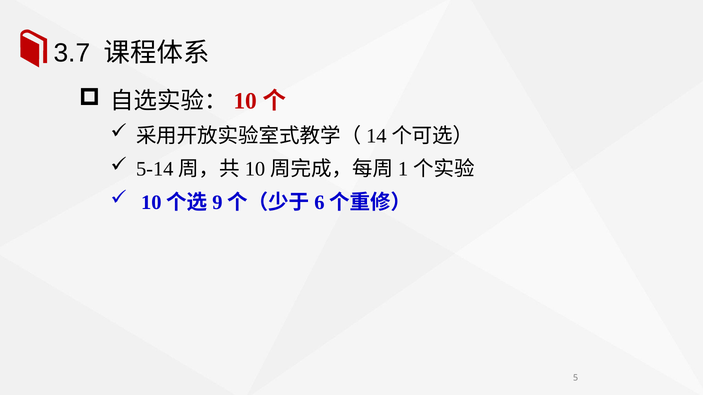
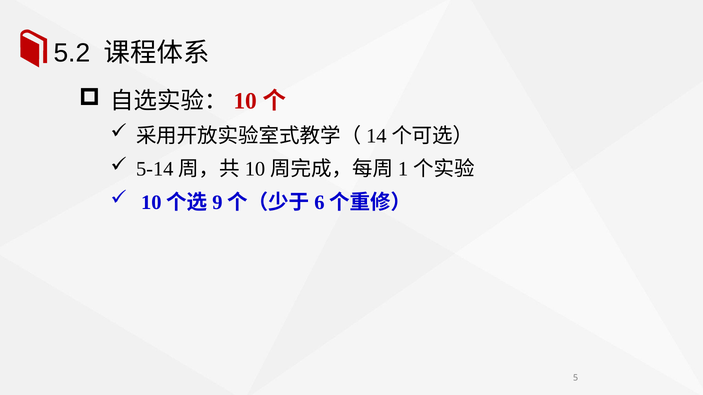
3.7: 3.7 -> 5.2
